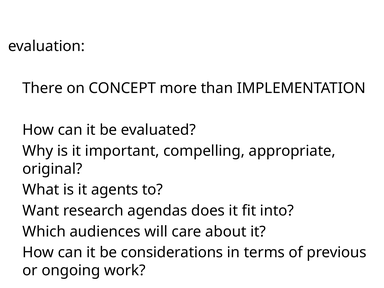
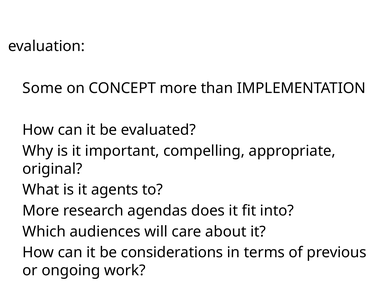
There: There -> Some
Want at (41, 211): Want -> More
